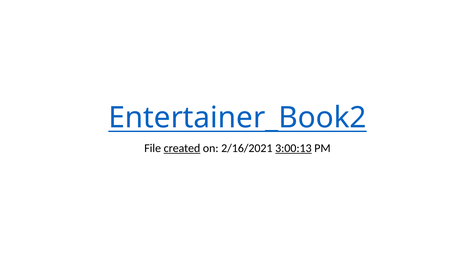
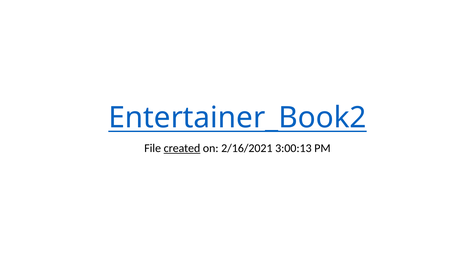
3:00:13 underline: present -> none
